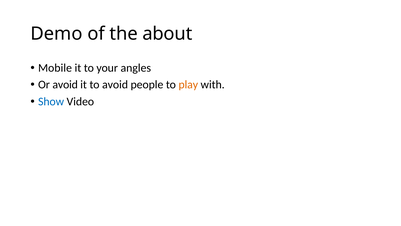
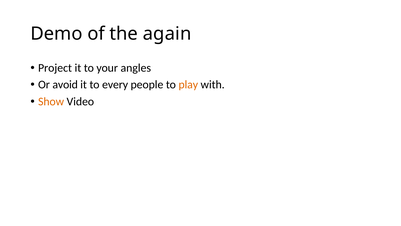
about: about -> again
Mobile: Mobile -> Project
to avoid: avoid -> every
Show colour: blue -> orange
